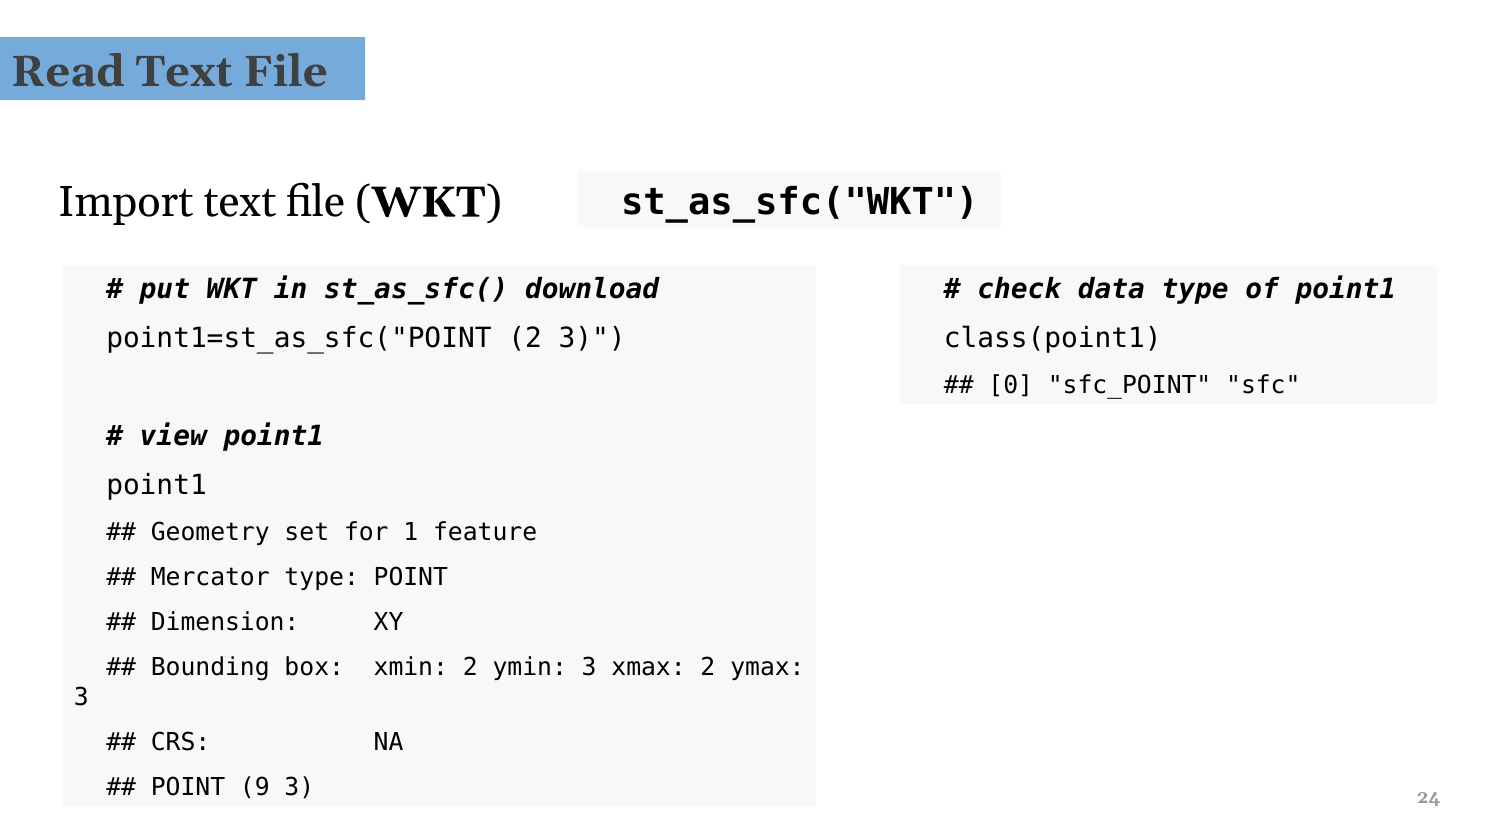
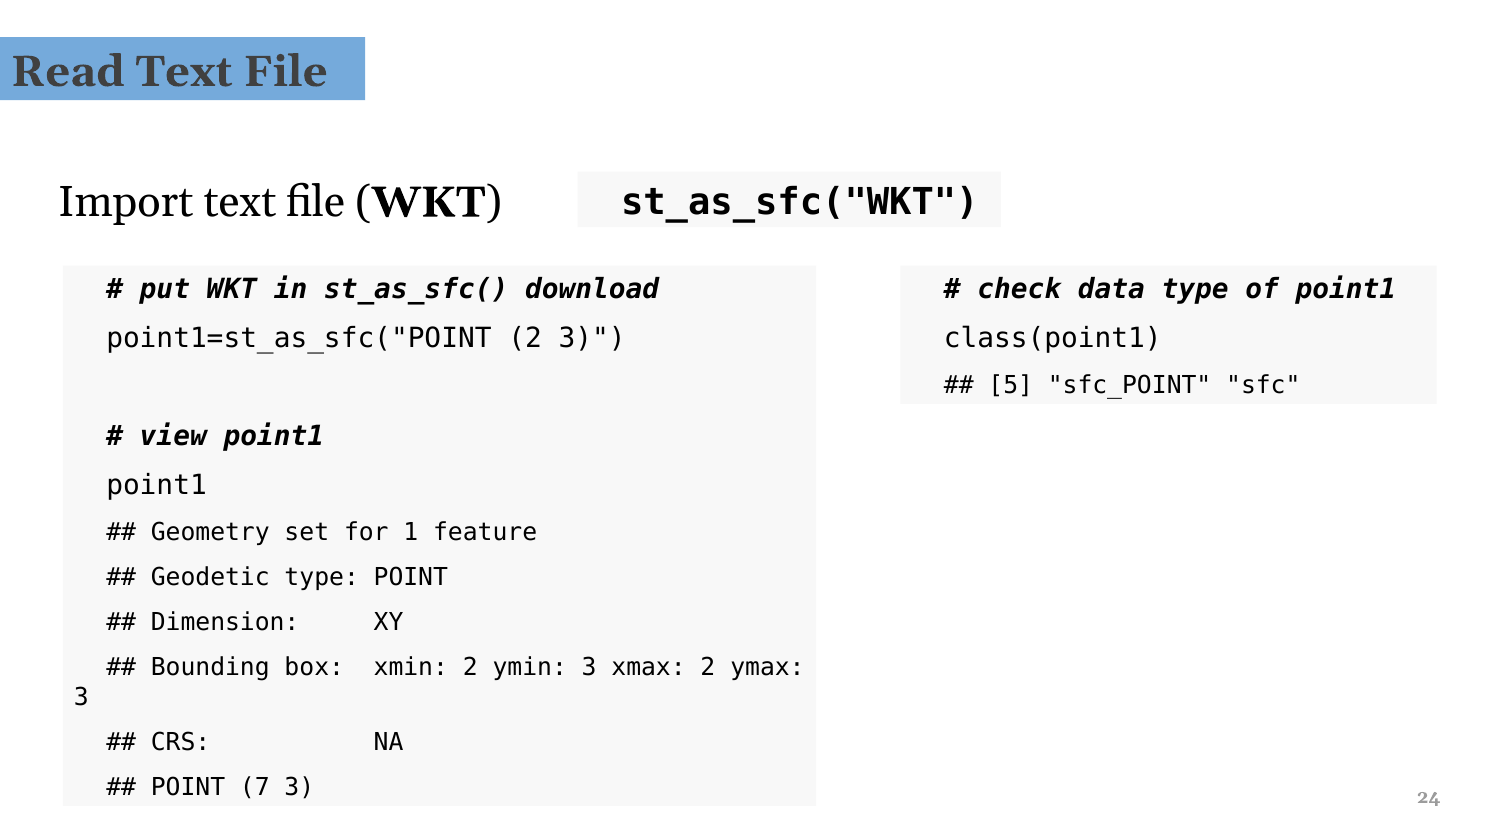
0: 0 -> 5
Mercator: Mercator -> Geodetic
9: 9 -> 7
